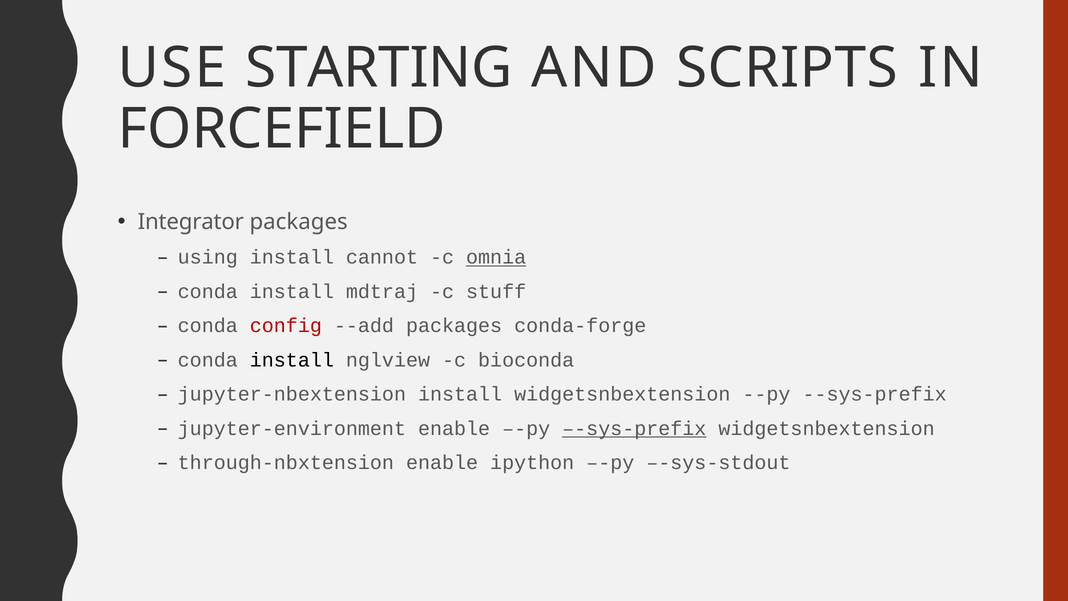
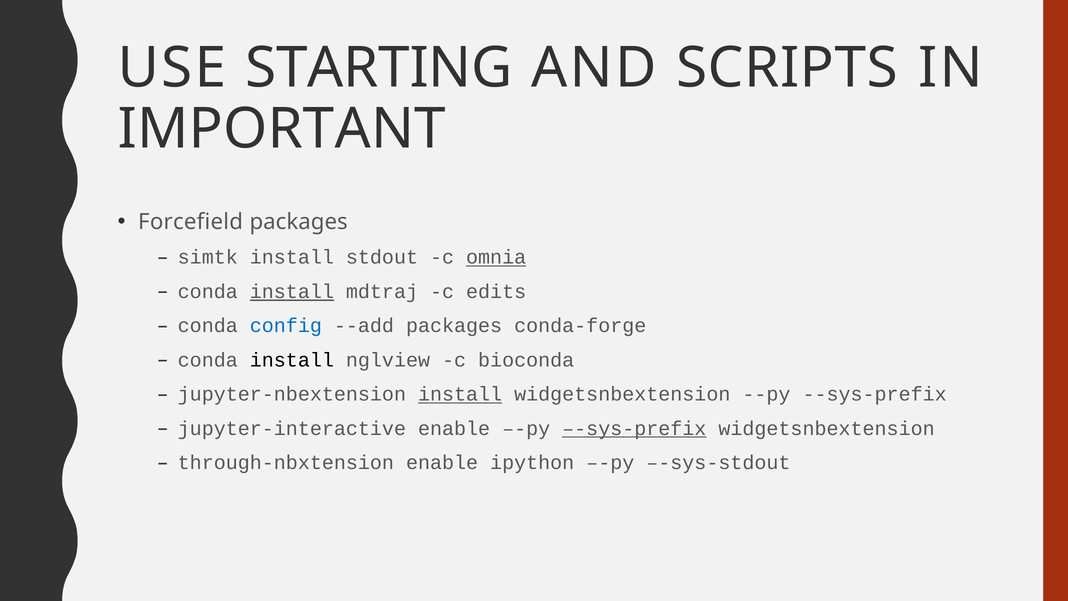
FORCEFIELD: FORCEFIELD -> IMPORTANT
Integrator: Integrator -> Forcefield
using: using -> simtk
cannot: cannot -> stdout
install at (292, 291) underline: none -> present
stuff: stuff -> edits
config colour: red -> blue
install at (460, 394) underline: none -> present
jupyter-environment: jupyter-environment -> jupyter-interactive
